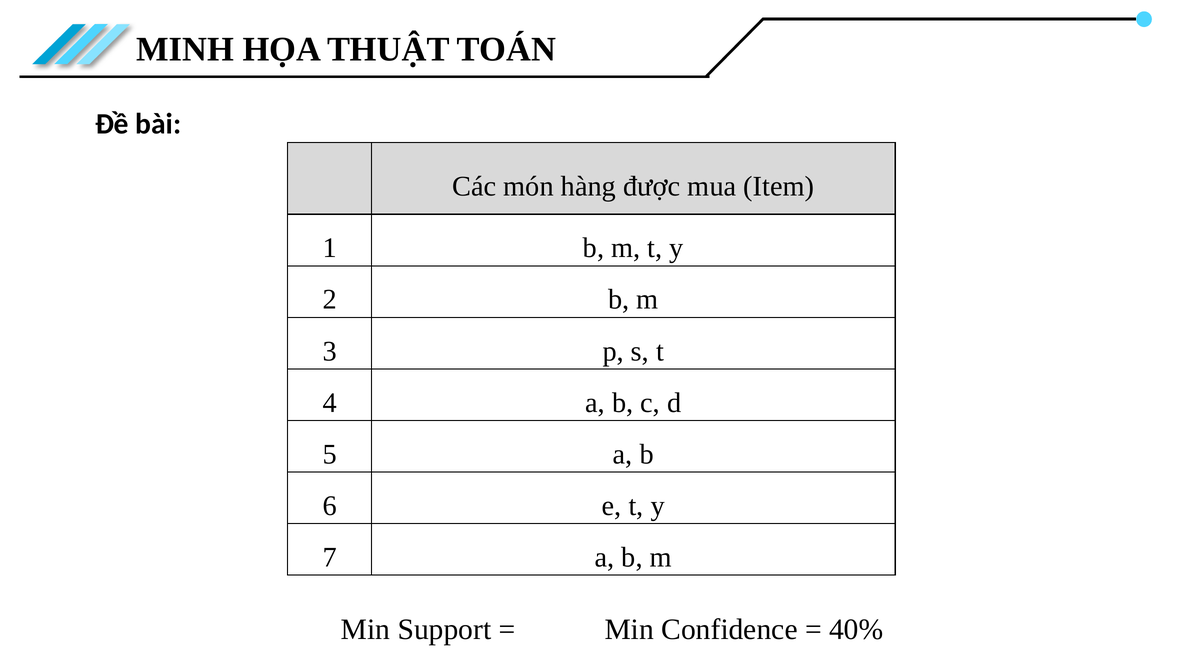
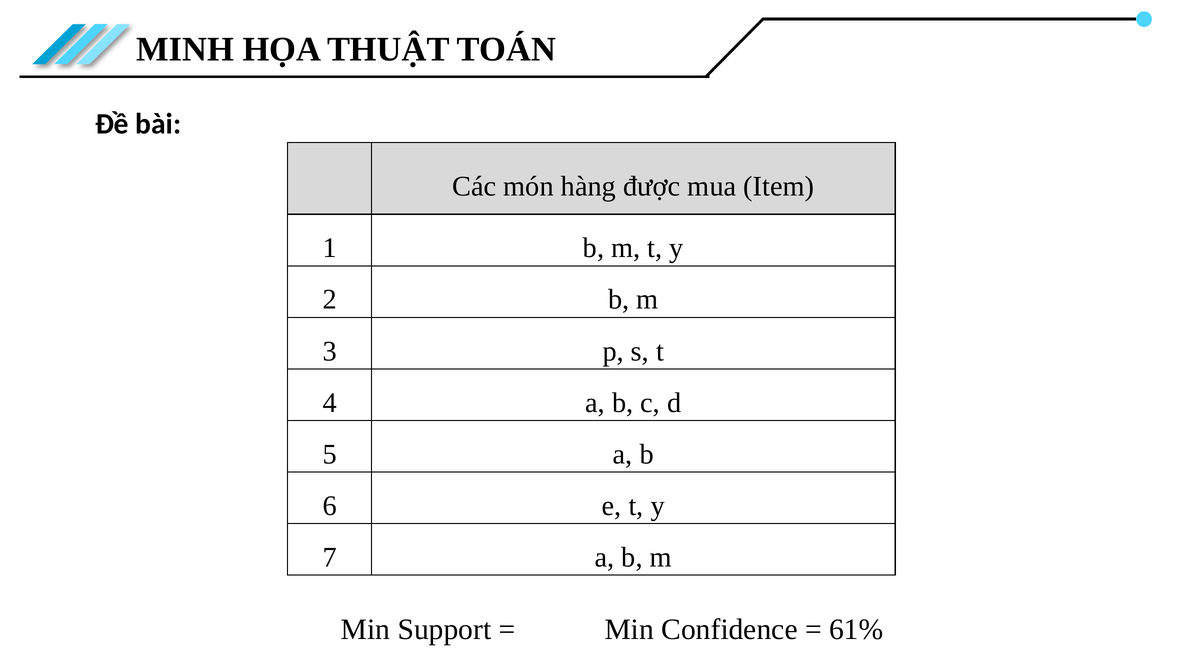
40%: 40% -> 61%
